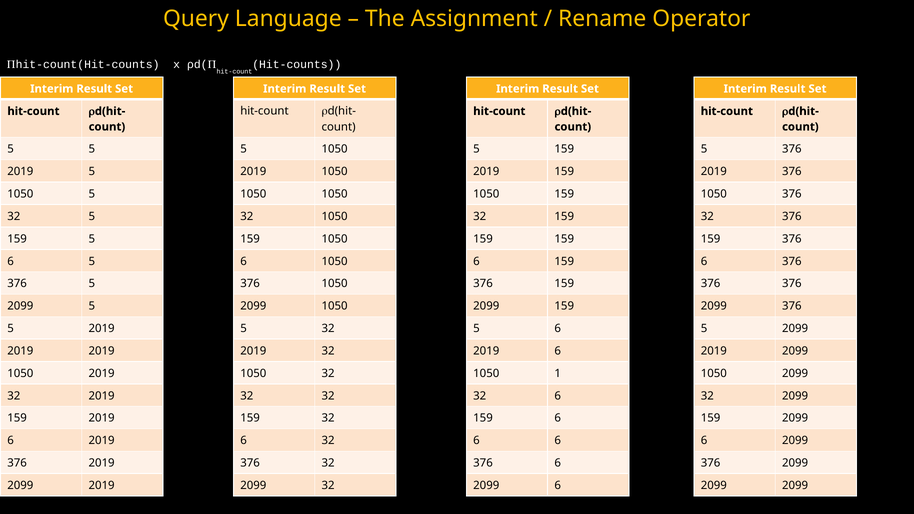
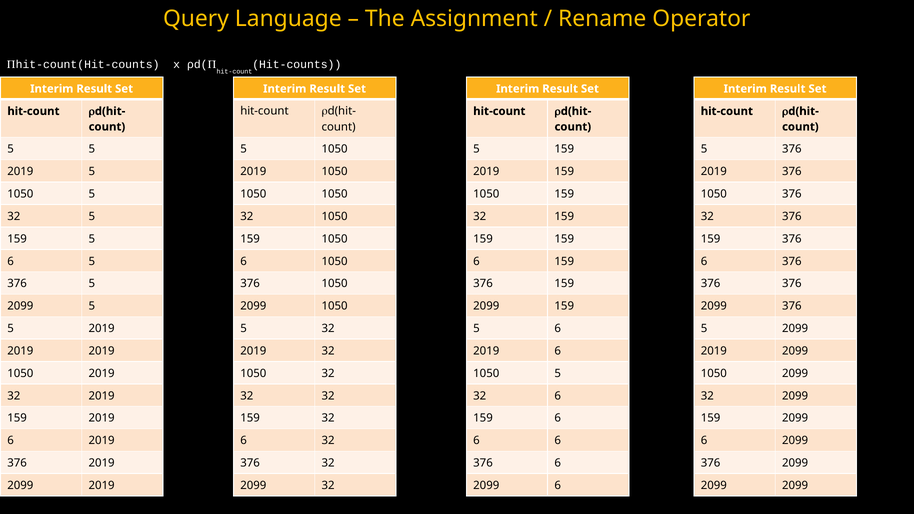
1 at (558, 373): 1 -> 5
